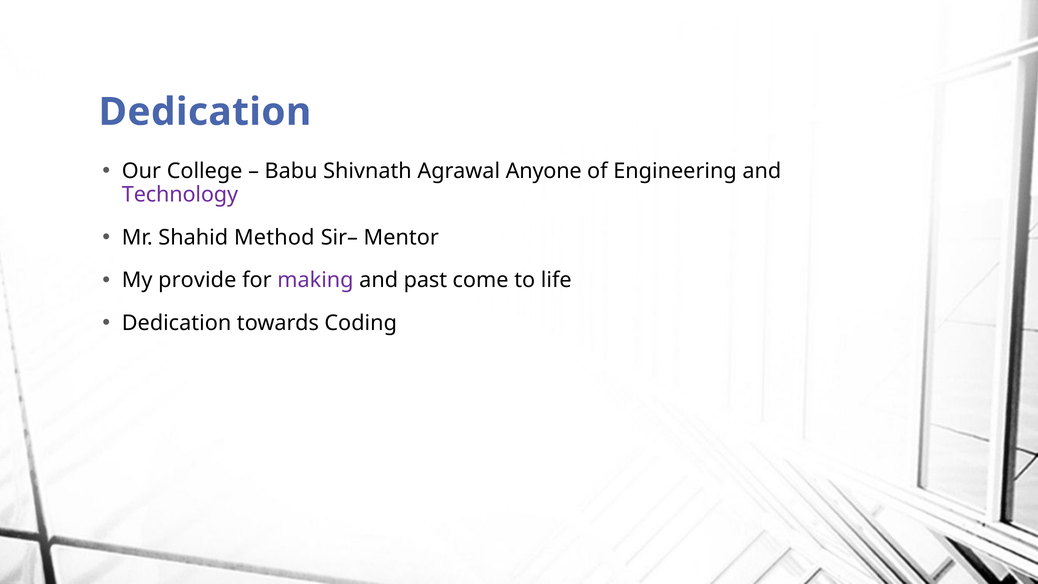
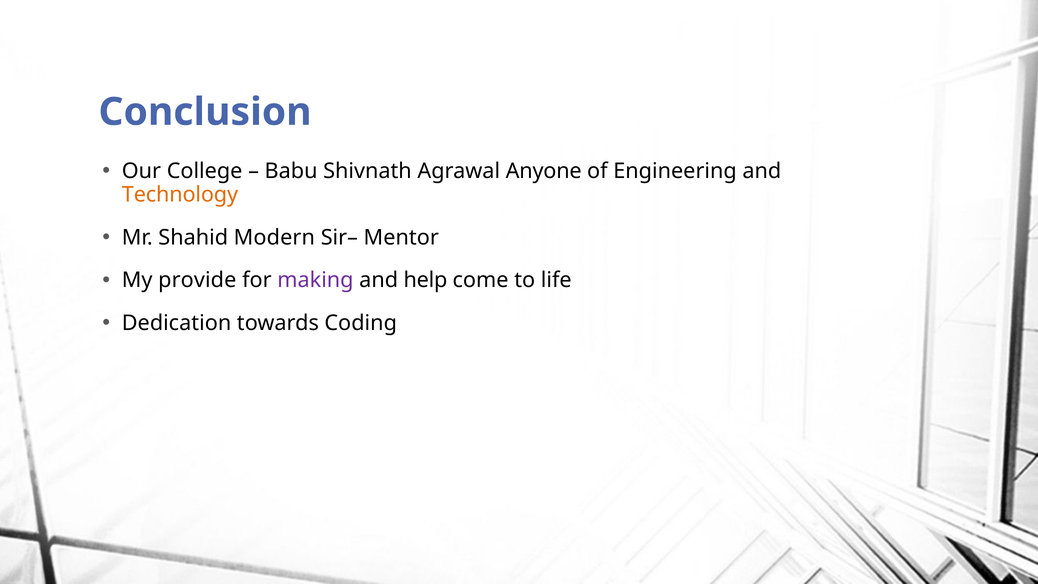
Dedication at (205, 112): Dedication -> Conclusion
Technology colour: purple -> orange
Method: Method -> Modern
past: past -> help
